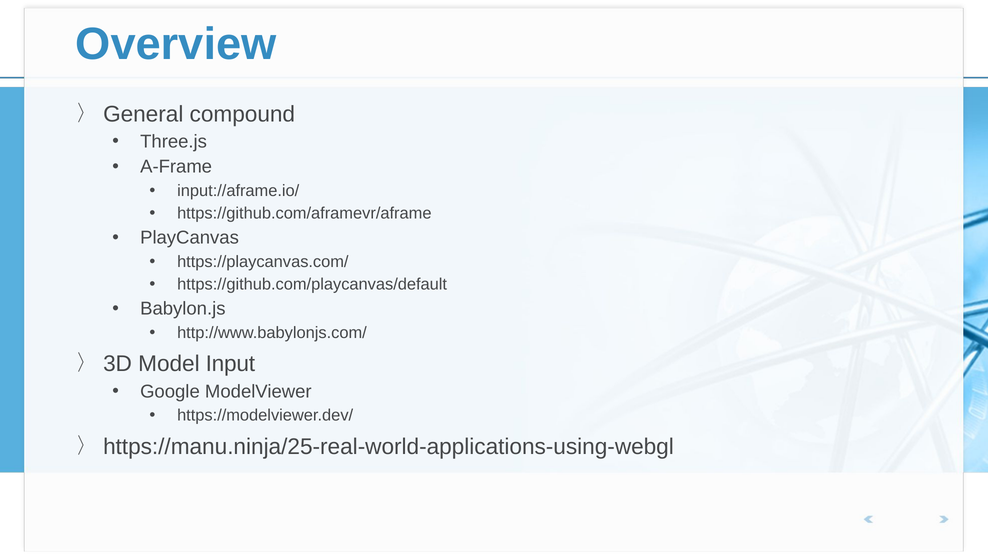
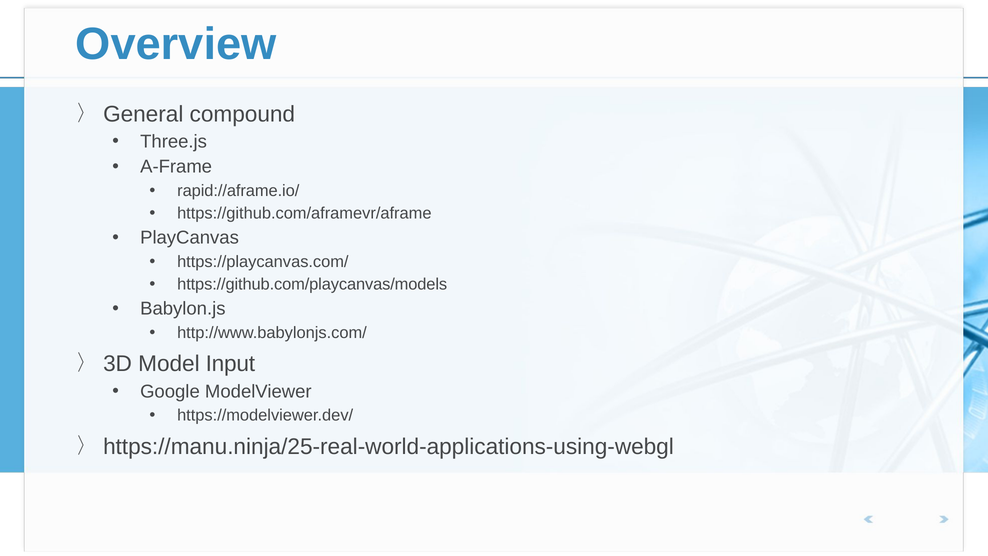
input://aframe.io/: input://aframe.io/ -> rapid://aframe.io/
https://github.com/playcanvas/default: https://github.com/playcanvas/default -> https://github.com/playcanvas/models
